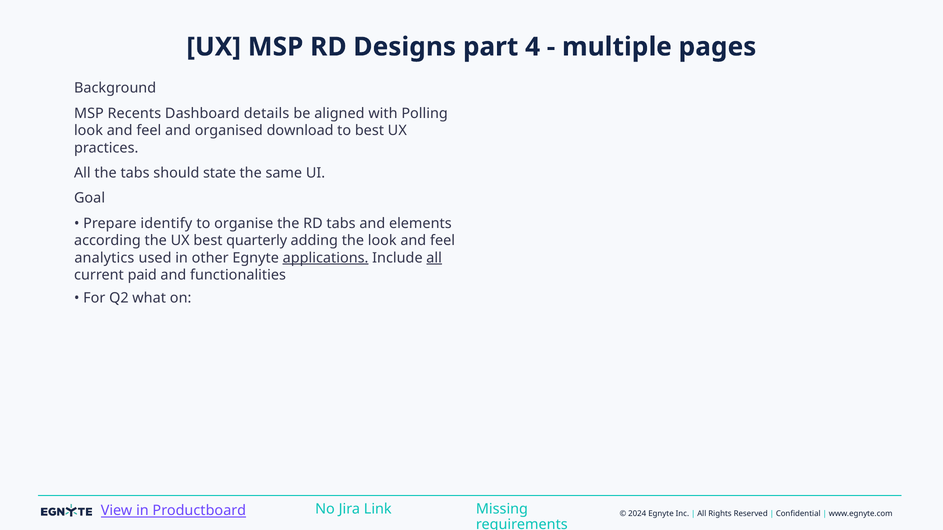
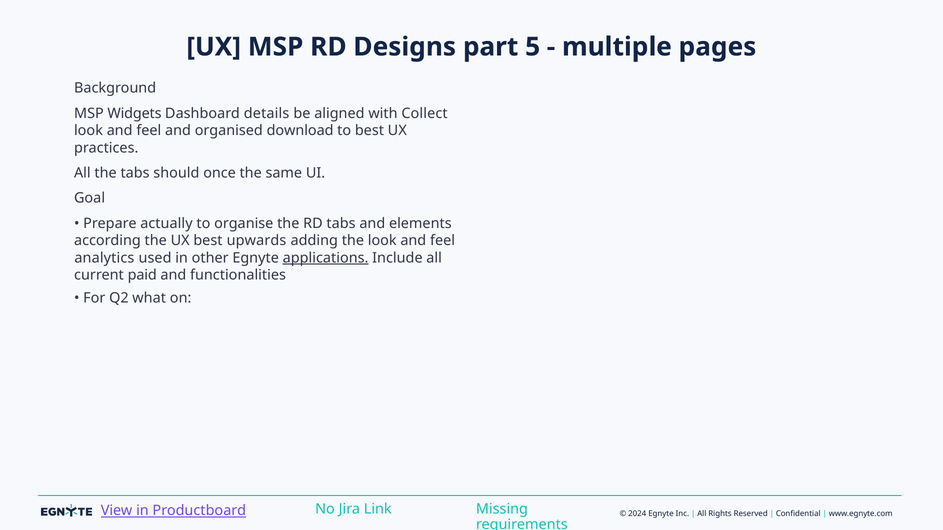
4: 4 -> 5
Recents: Recents -> Widgets
Polling: Polling -> Collect
state: state -> once
identify: identify -> actually
quarterly: quarterly -> upwards
all at (434, 258) underline: present -> none
